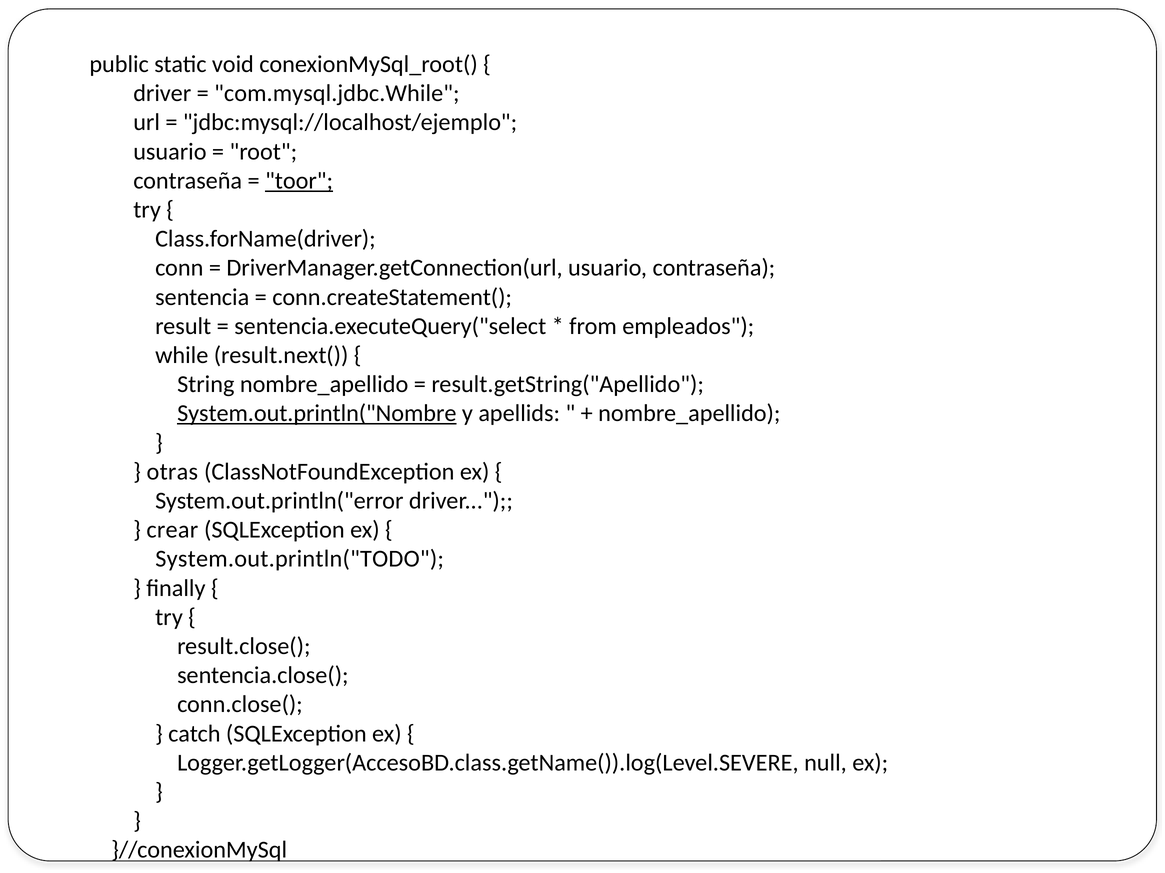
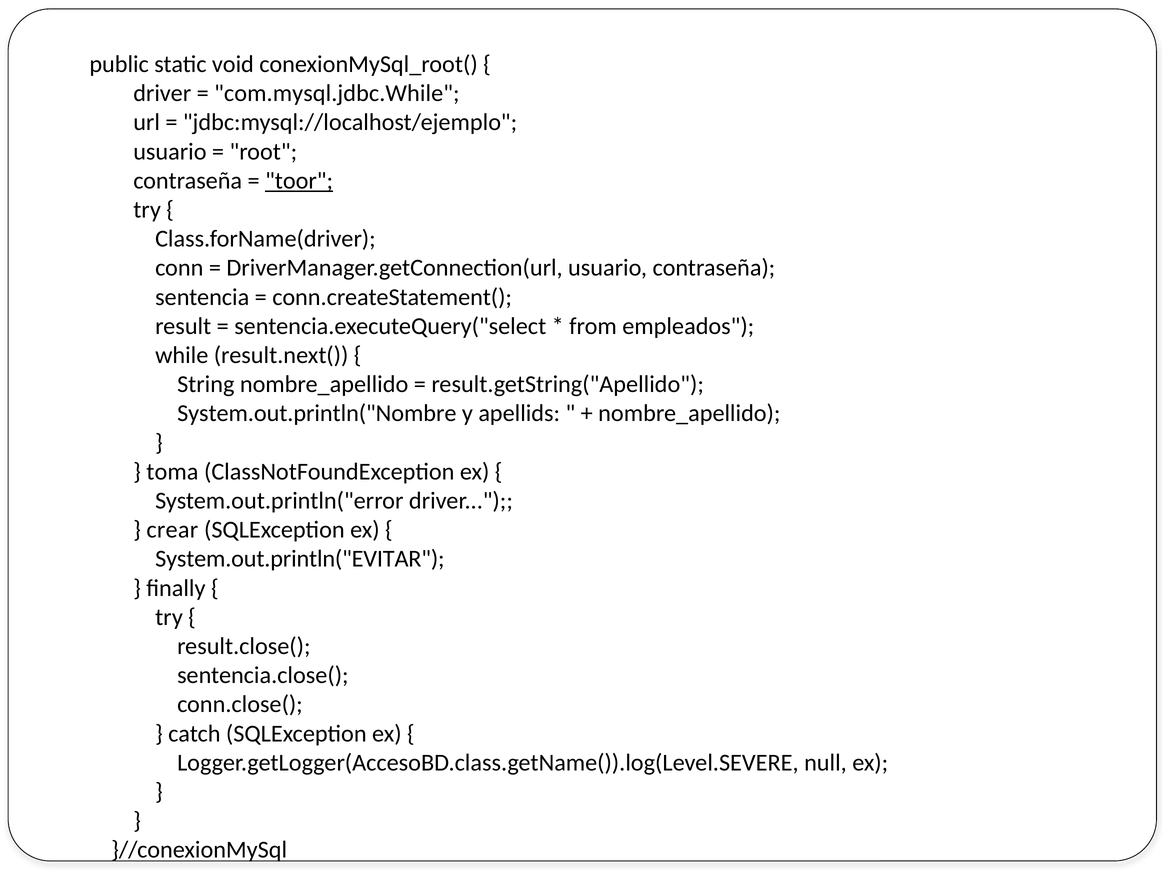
System.out.println("Nombre underline: present -> none
otras: otras -> toma
System.out.println("TODO: System.out.println("TODO -> System.out.println("EVITAR
